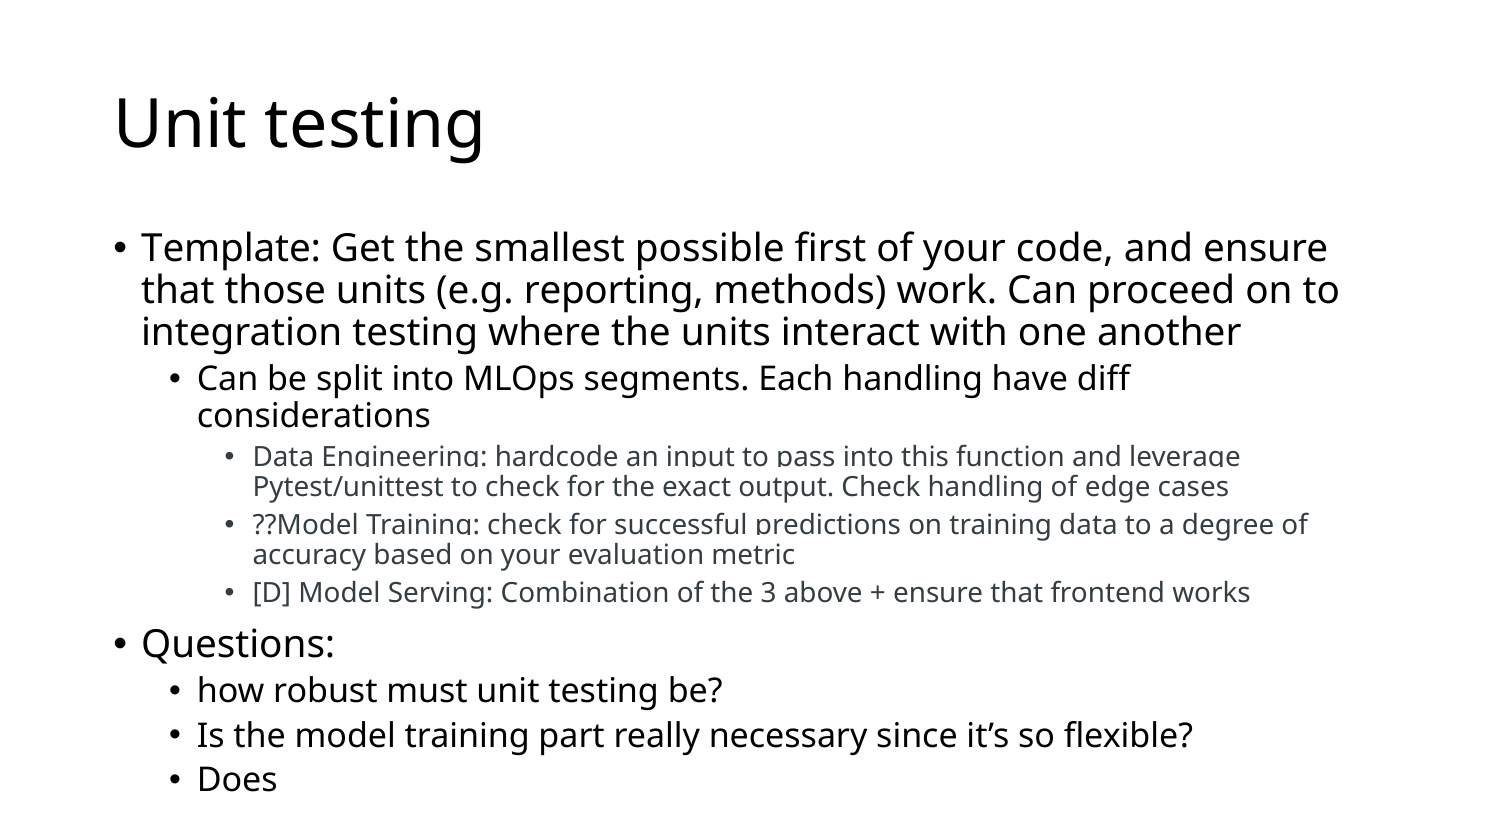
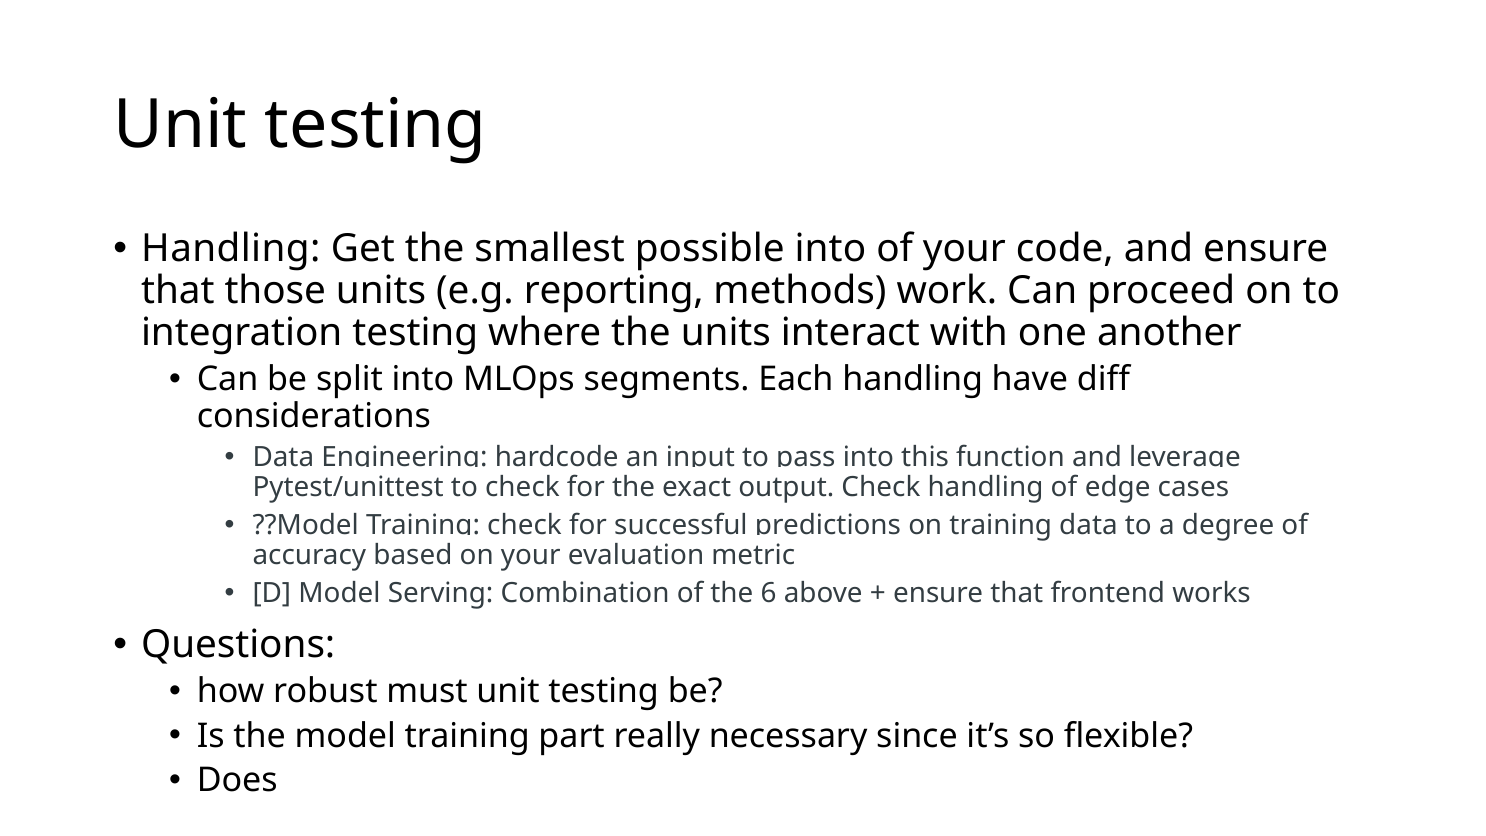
Template at (231, 249): Template -> Handling
possible first: first -> into
3: 3 -> 6
